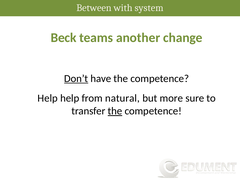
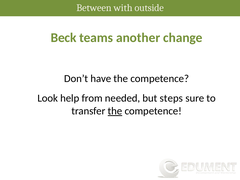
system: system -> outside
Don’t underline: present -> none
Help at (48, 98): Help -> Look
natural: natural -> needed
more: more -> steps
